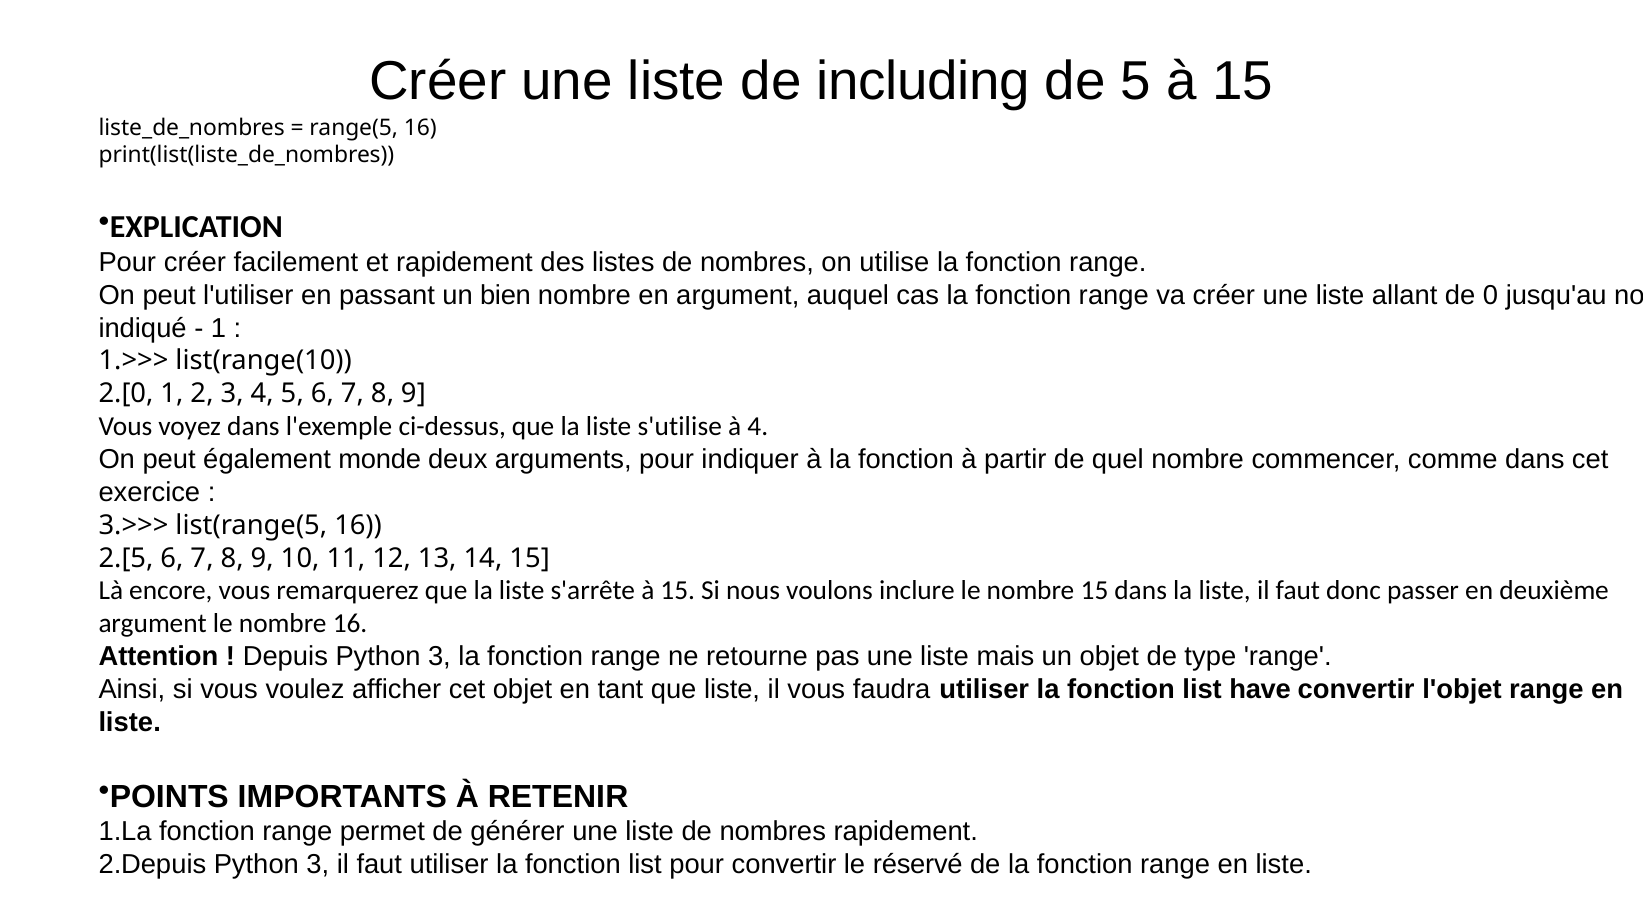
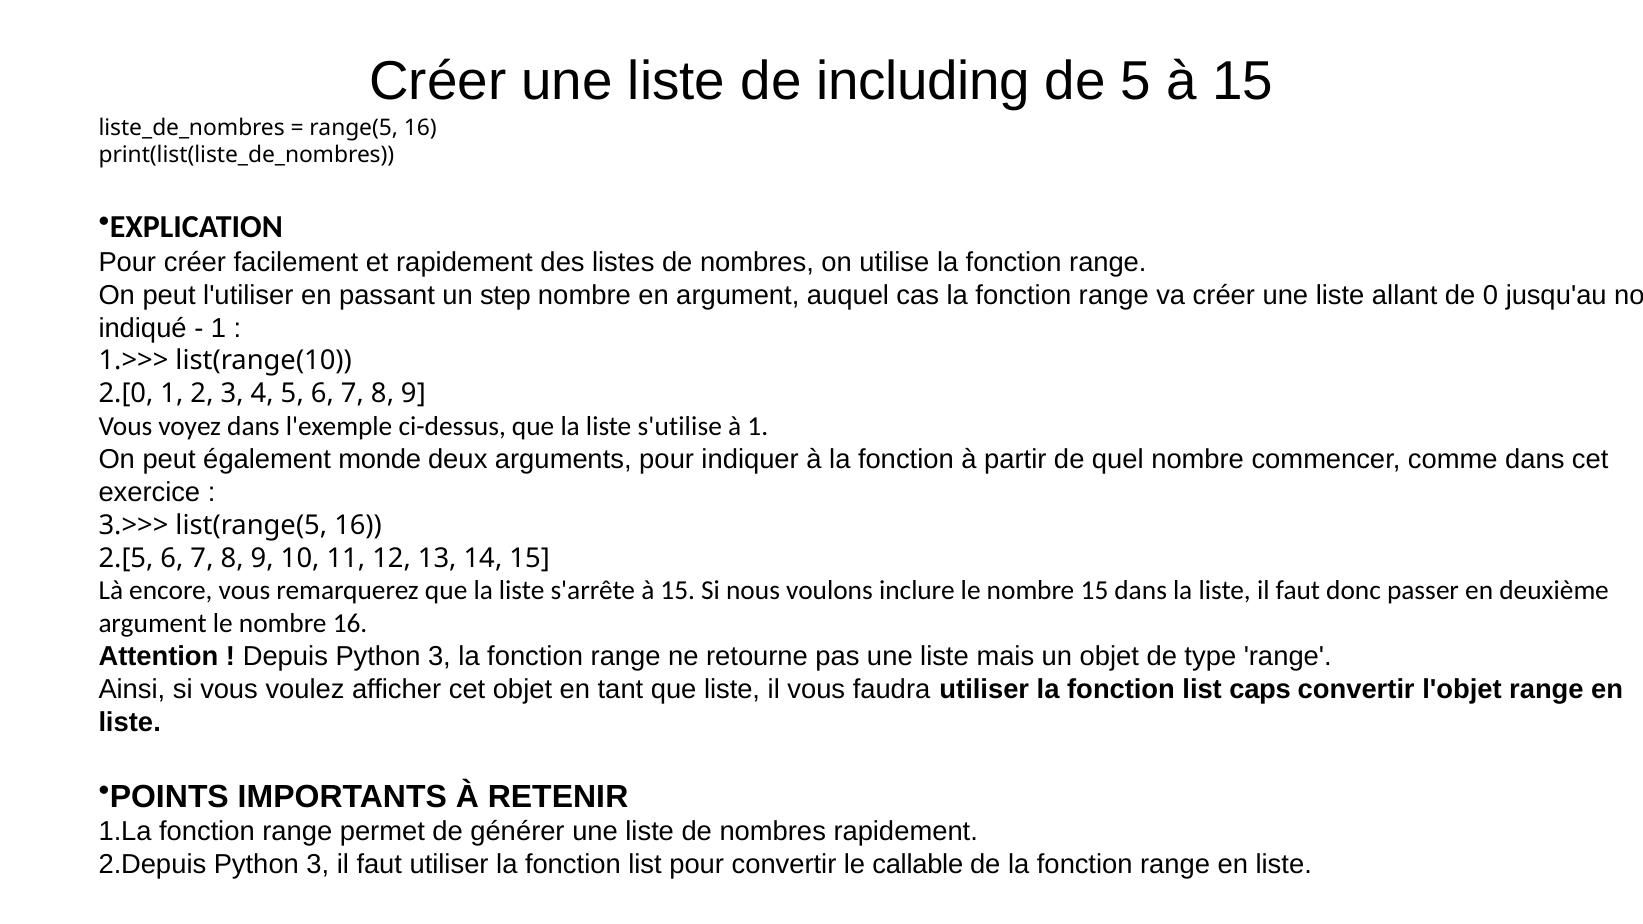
bien: bien -> step
à 4: 4 -> 1
have: have -> caps
réservé: réservé -> callable
